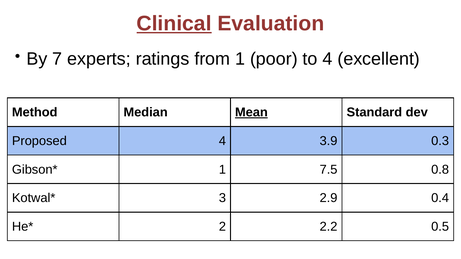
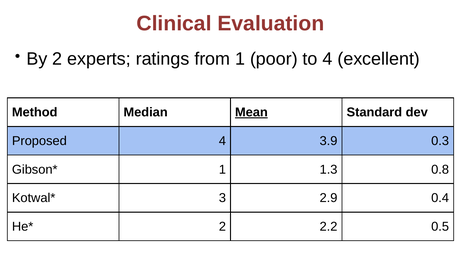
Clinical underline: present -> none
By 7: 7 -> 2
7.5: 7.5 -> 1.3
